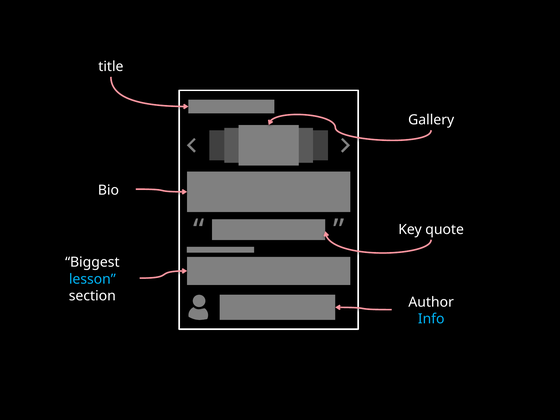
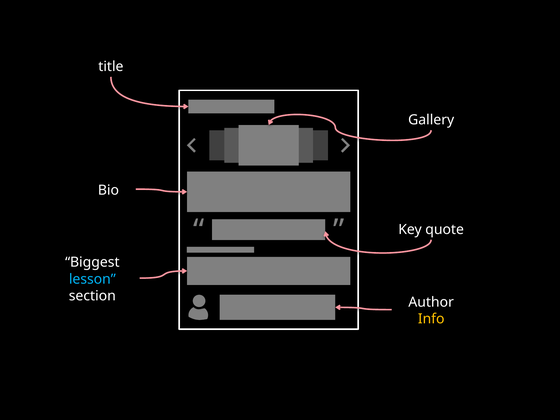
Info colour: light blue -> yellow
